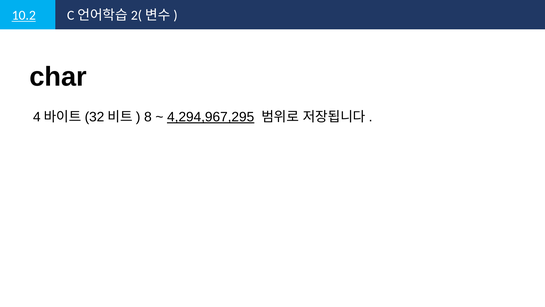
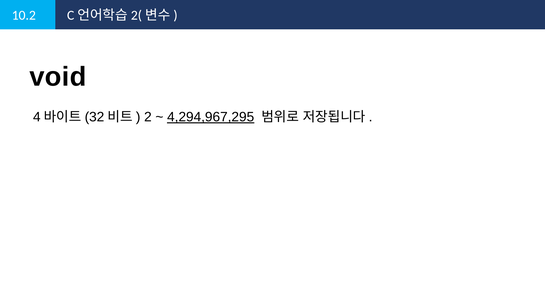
10.2 underline: present -> none
char: char -> void
8: 8 -> 2
